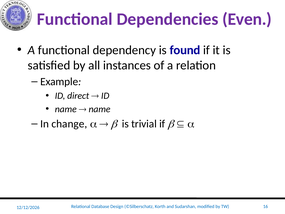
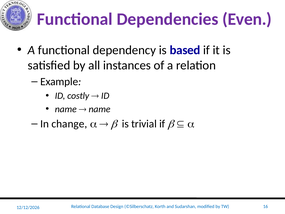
found: found -> based
direct: direct -> costly
